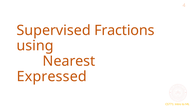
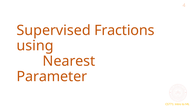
Expressed: Expressed -> Parameter
